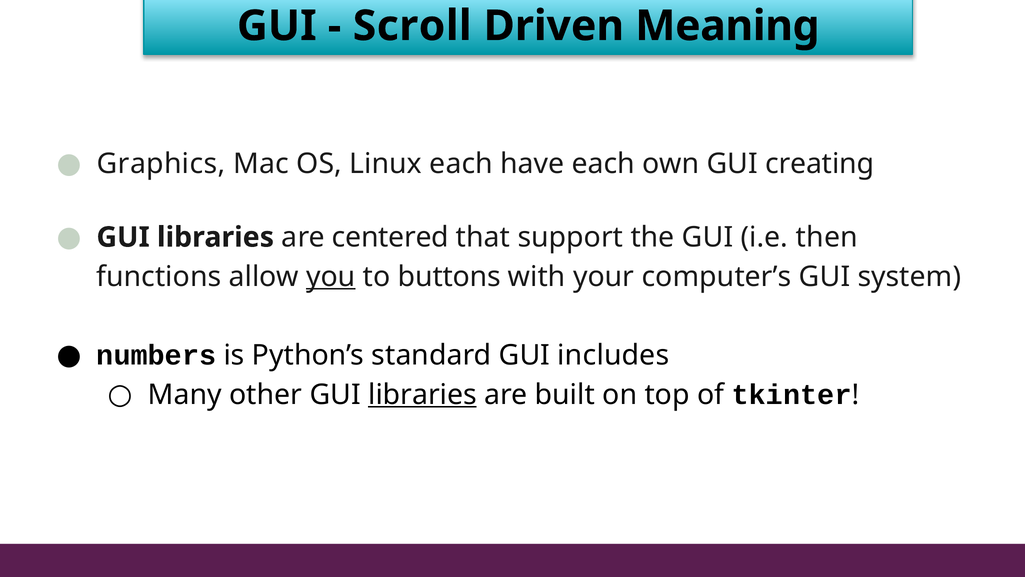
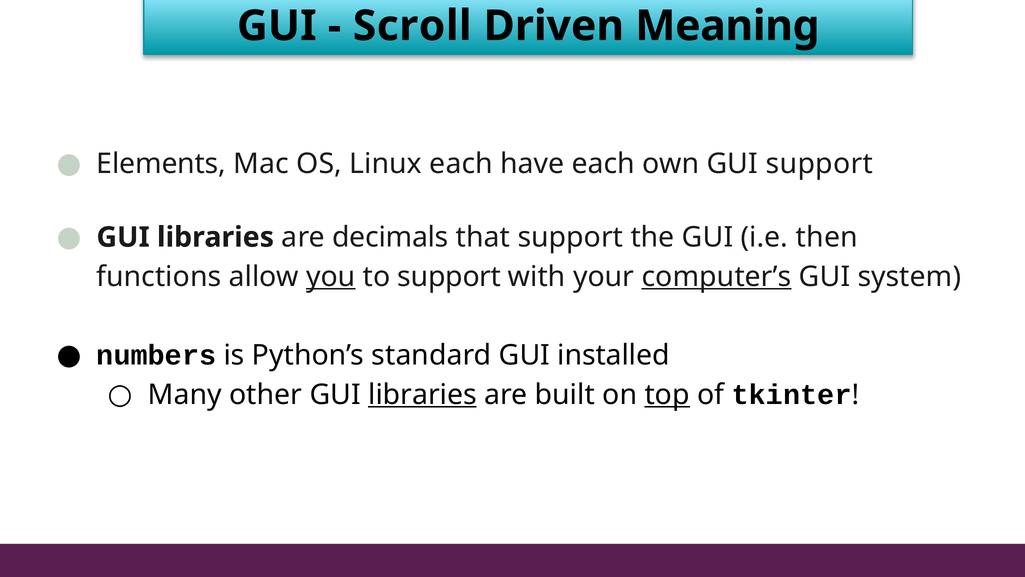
Graphics: Graphics -> Elements
GUI creating: creating -> support
centered: centered -> decimals
to buttons: buttons -> support
computer’s underline: none -> present
includes: includes -> installed
top underline: none -> present
